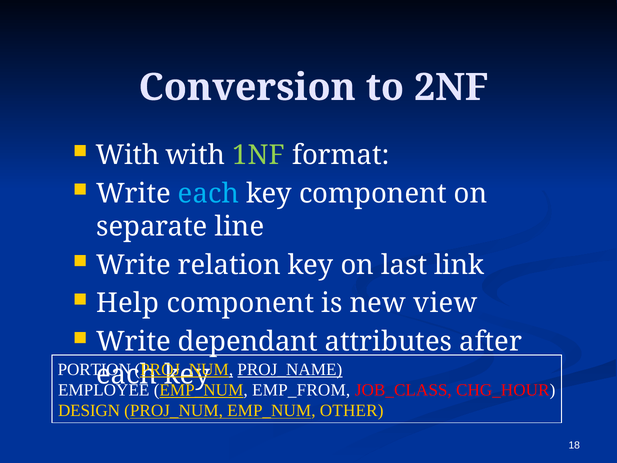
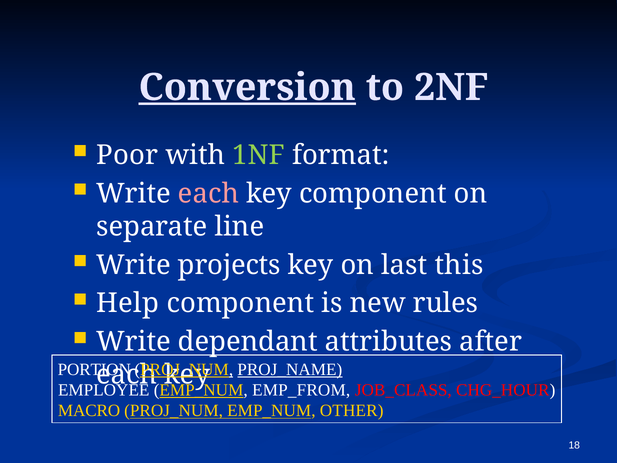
Conversion underline: none -> present
With at (128, 155): With -> Poor
each at (209, 194) colour: light blue -> pink
relation: relation -> projects
link: link -> this
view: view -> rules
DESIGN: DESIGN -> MACRO
